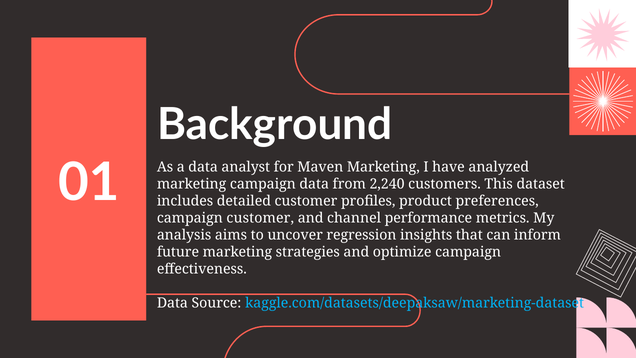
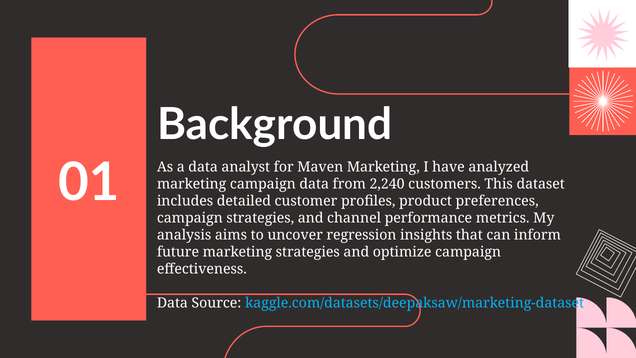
campaign customer: customer -> strategies
